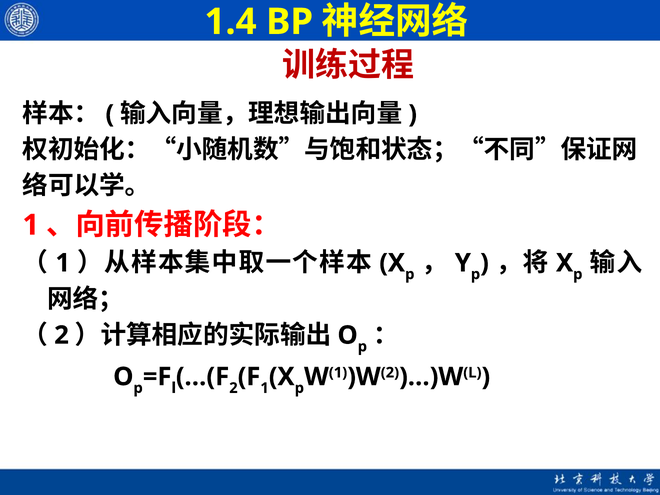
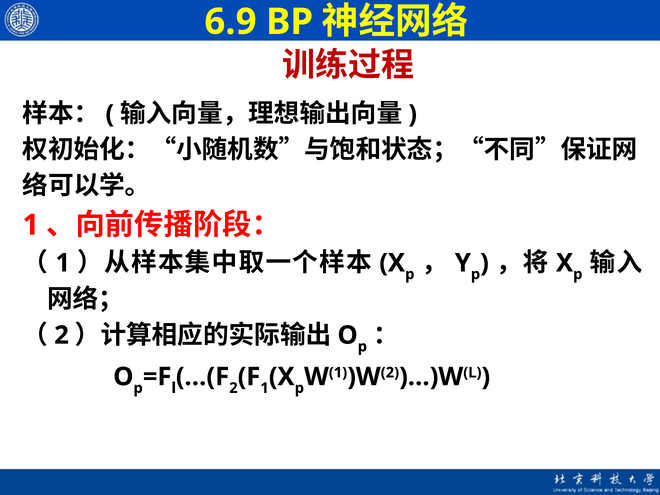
1.4: 1.4 -> 6.9
